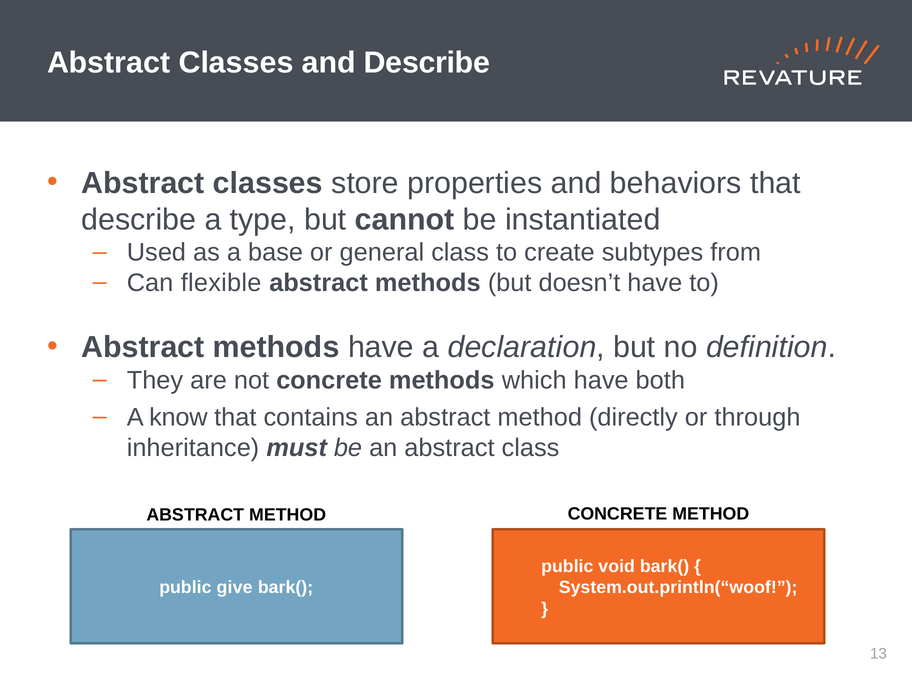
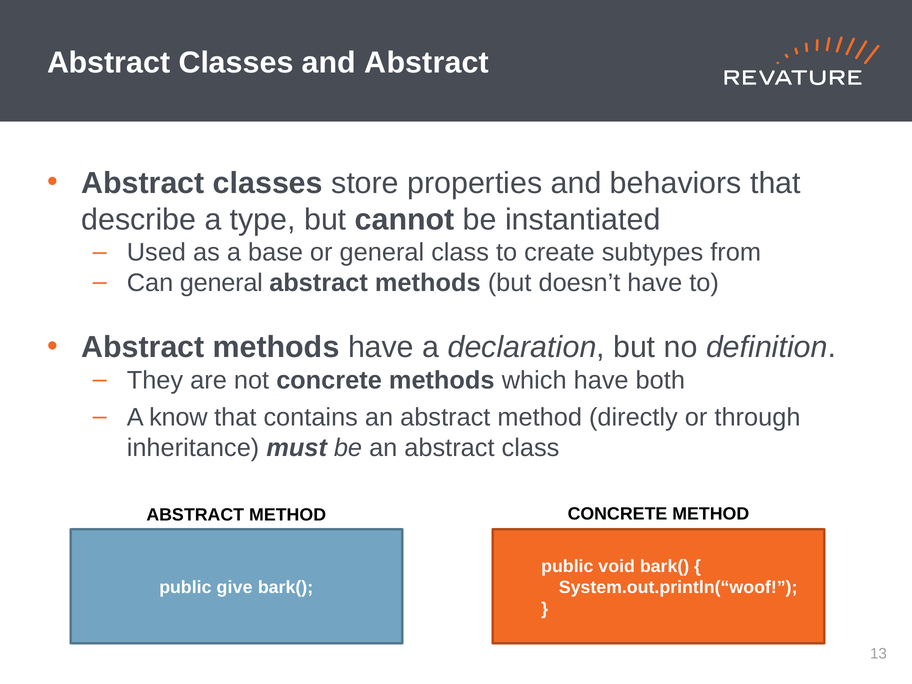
and Describe: Describe -> Abstract
Can flexible: flexible -> general
